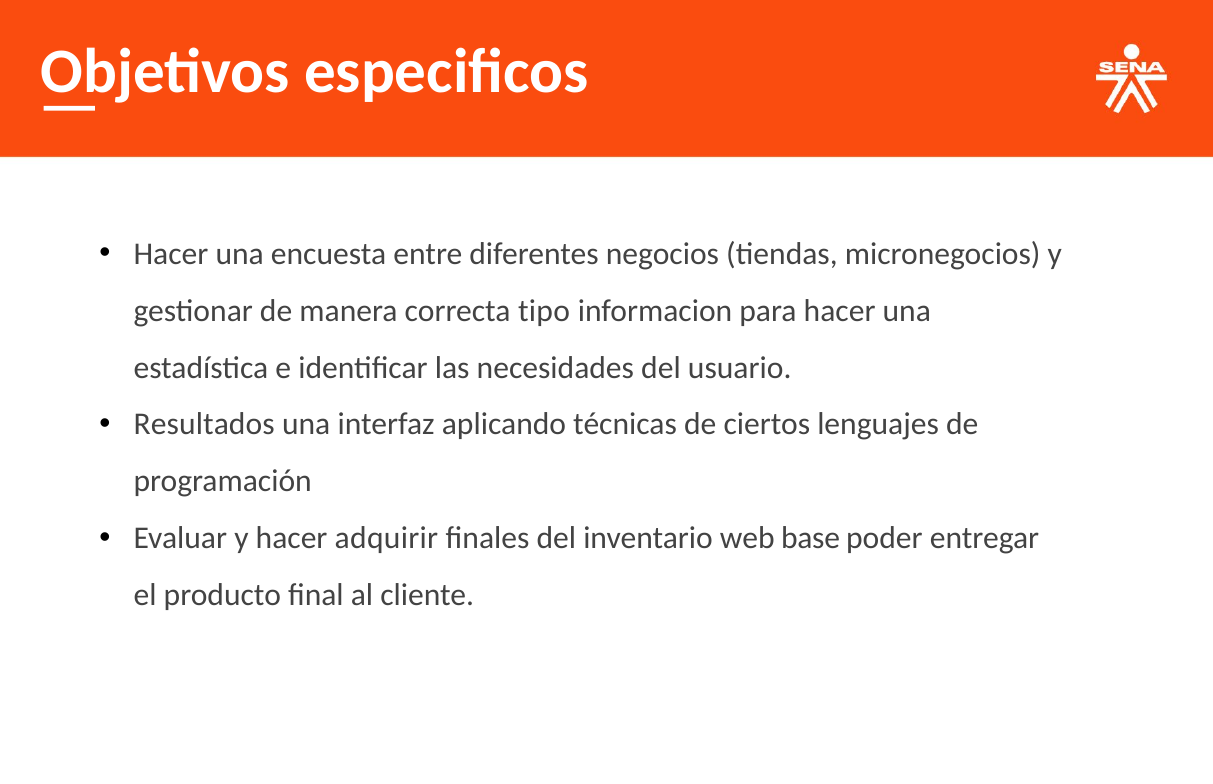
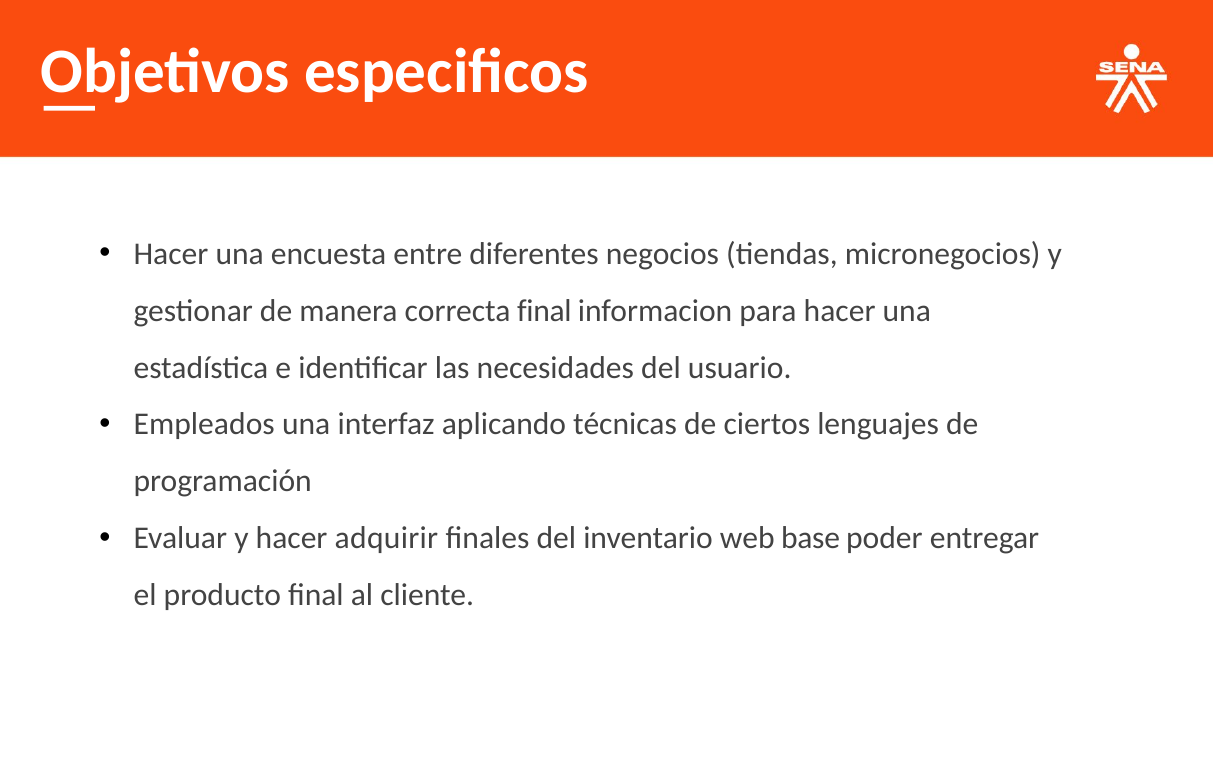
correcta tipo: tipo -> final
Resultados: Resultados -> Empleados
